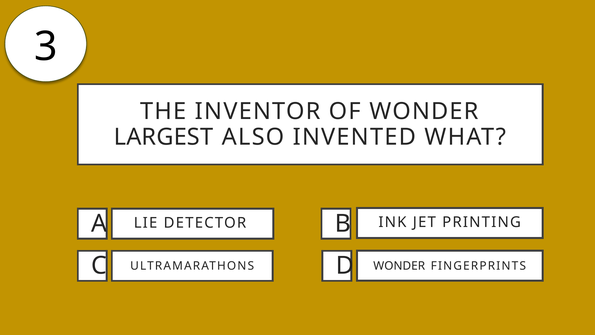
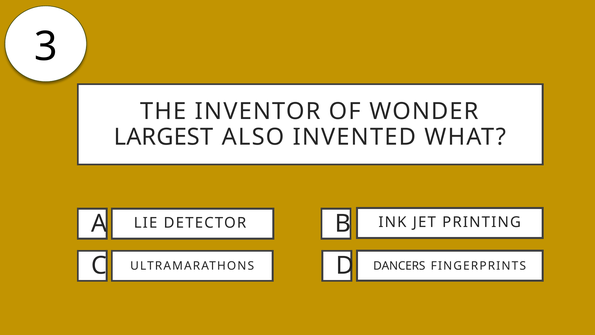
ULTRAMARATHONS WONDER: WONDER -> DANCERS
